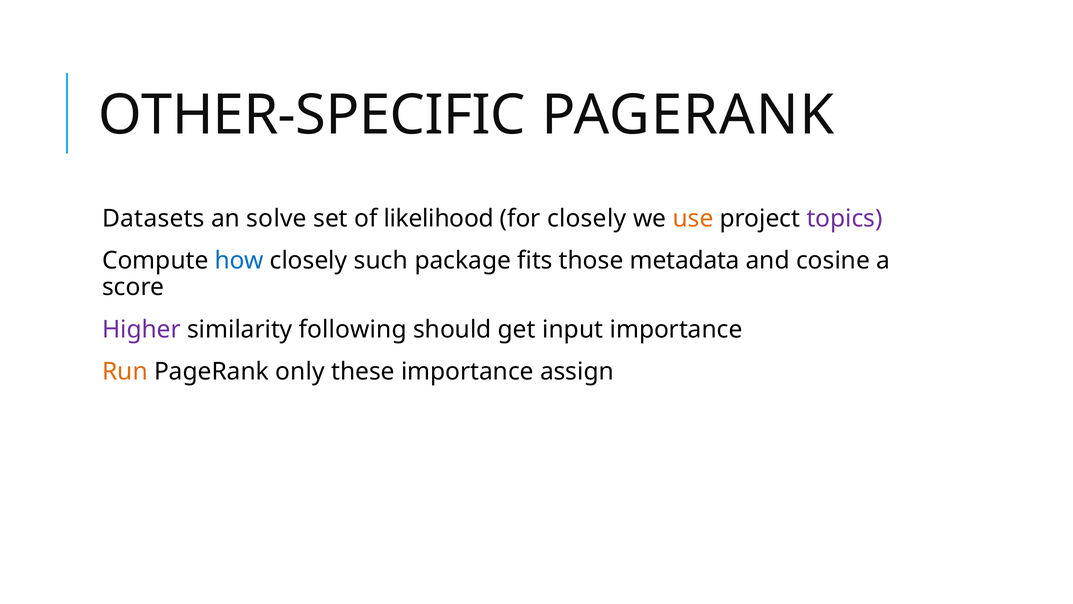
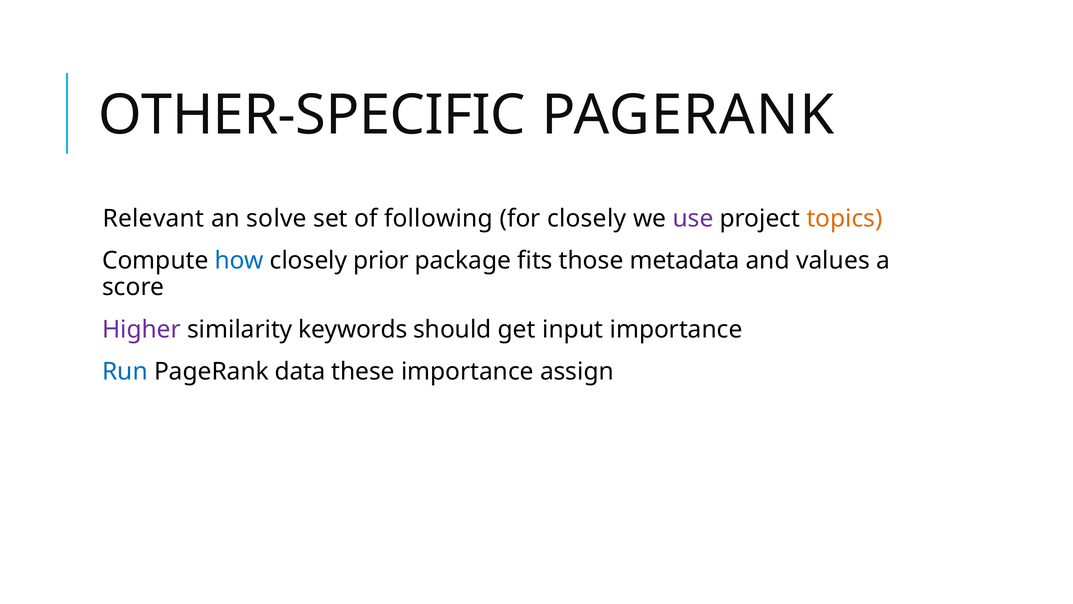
Datasets: Datasets -> Relevant
likelihood: likelihood -> following
use colour: orange -> purple
topics colour: purple -> orange
such: such -> prior
cosine: cosine -> values
following: following -> keywords
Run colour: orange -> blue
only: only -> data
